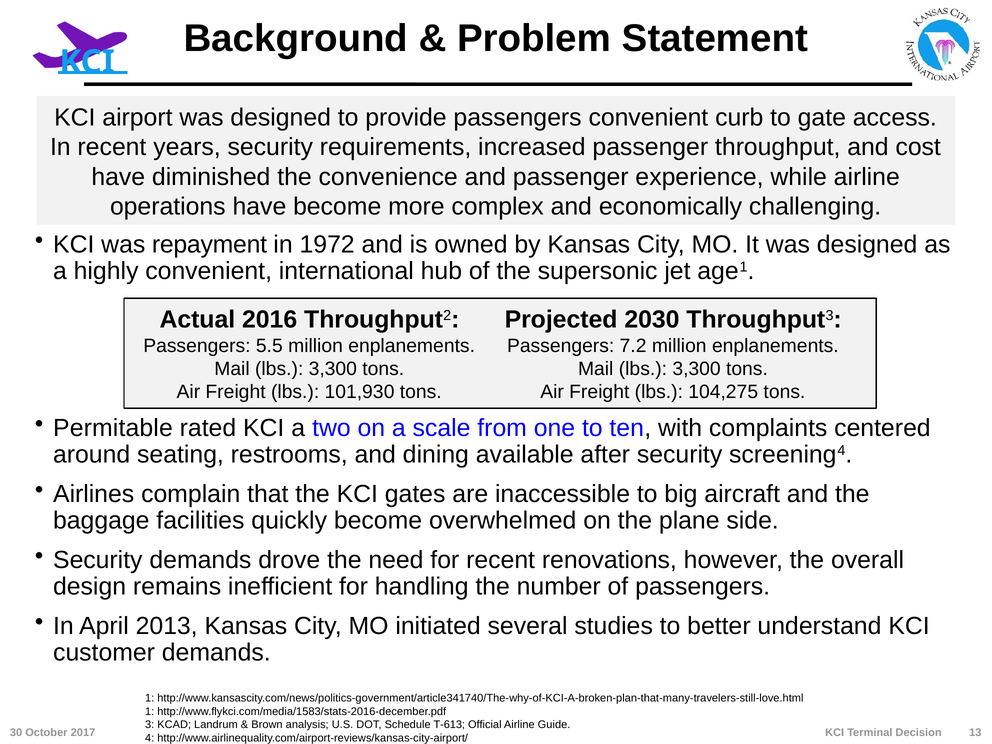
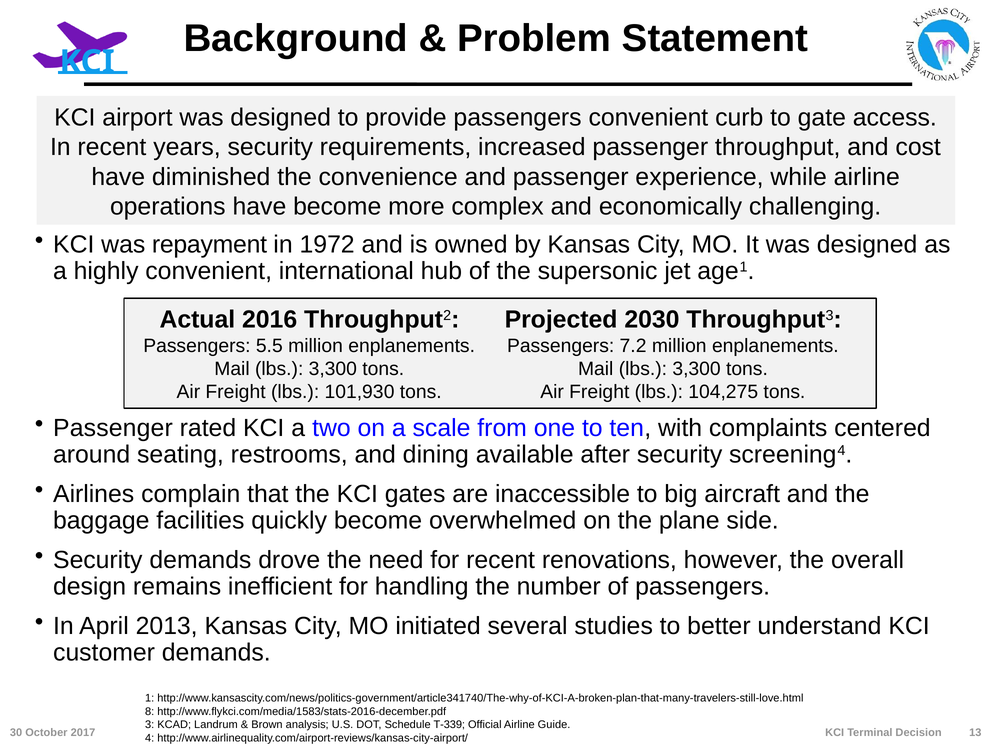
Permitable at (113, 428): Permitable -> Passenger
1 at (150, 712): 1 -> 8
T-613: T-613 -> T-339
